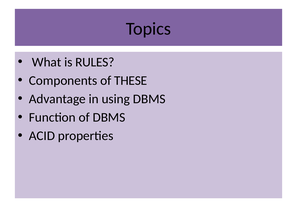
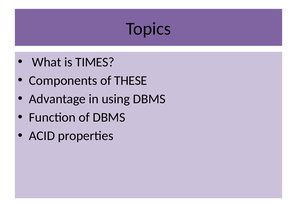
RULES: RULES -> TIMES
